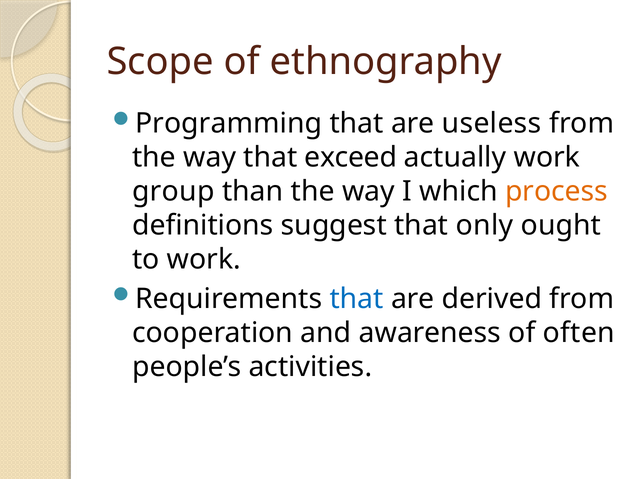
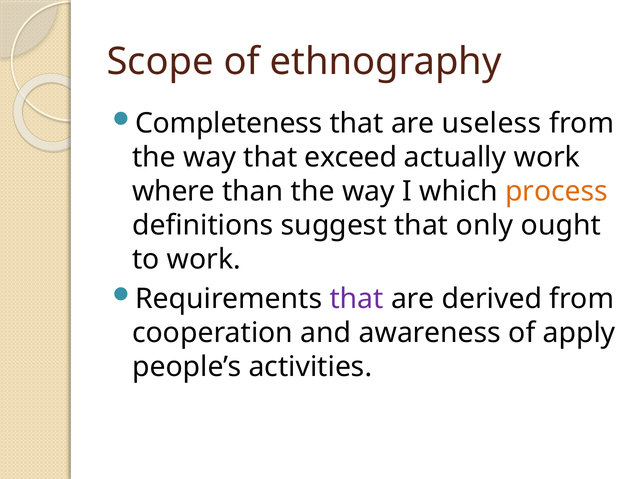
Programming: Programming -> Completeness
group: group -> where
that at (357, 299) colour: blue -> purple
often: often -> apply
